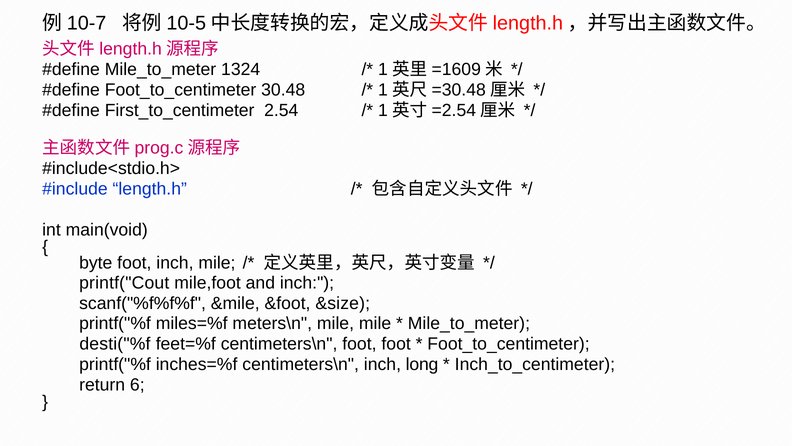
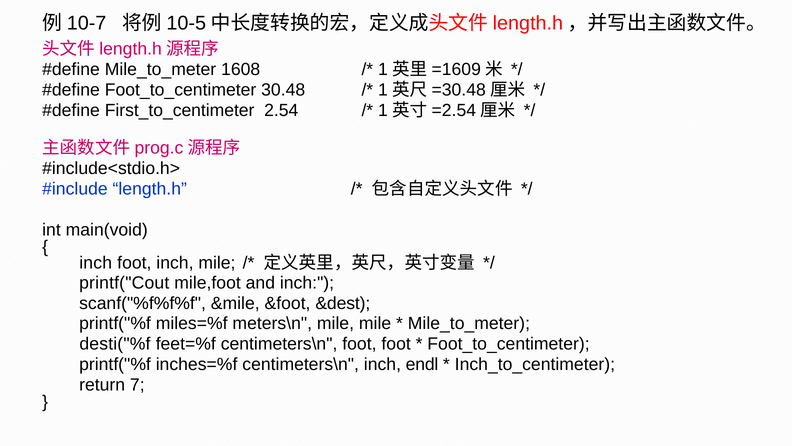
1324: 1324 -> 1608
byte at (96, 263): byte -> inch
&size: &size -> &dest
long: long -> endl
6: 6 -> 7
